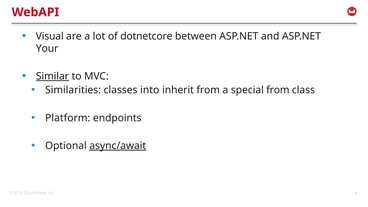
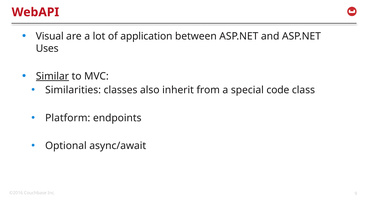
dotnetcore: dotnetcore -> application
Your: Your -> Uses
into: into -> also
special from: from -> code
async/await underline: present -> none
